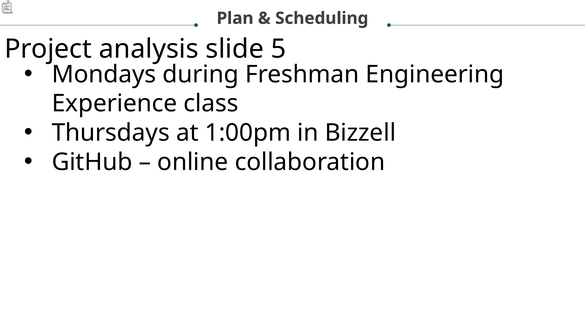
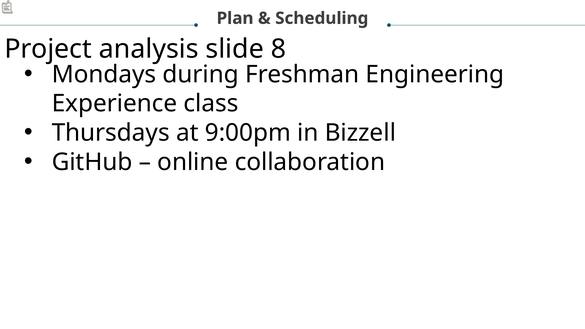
5: 5 -> 8
1:00pm: 1:00pm -> 9:00pm
